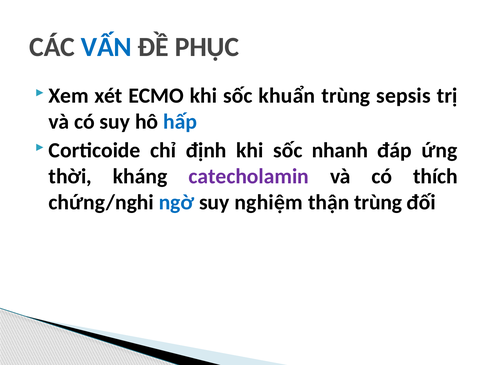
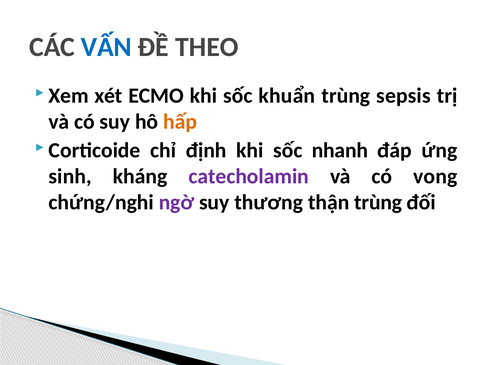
PHỤC: PHỤC -> THEO
hấp colour: blue -> orange
thời: thời -> sinh
thích: thích -> vong
ngờ colour: blue -> purple
nghiệm: nghiệm -> thương
